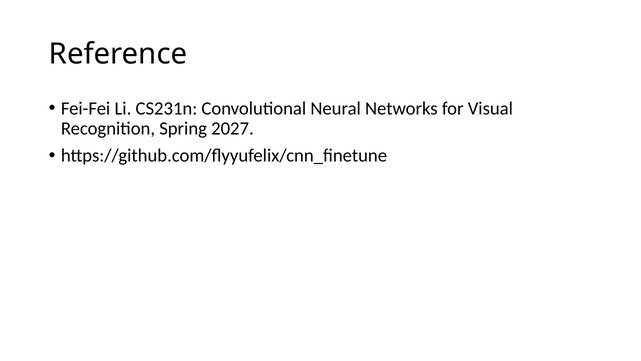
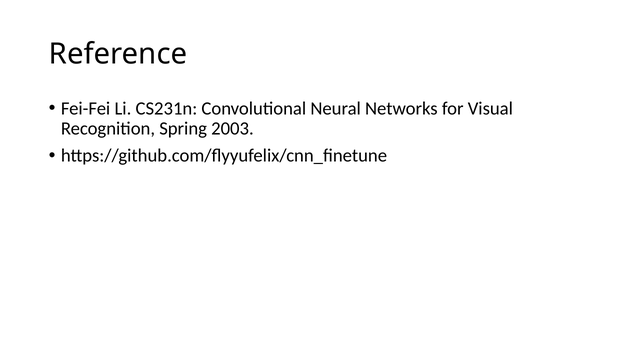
2027: 2027 -> 2003
